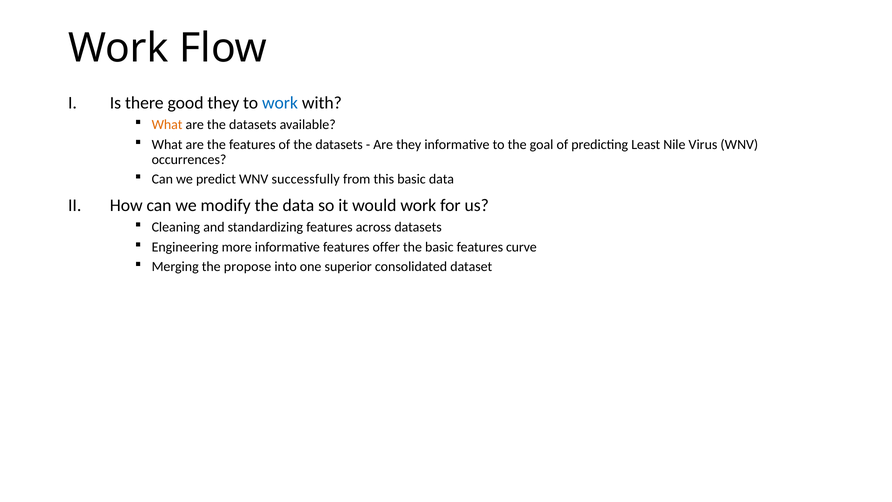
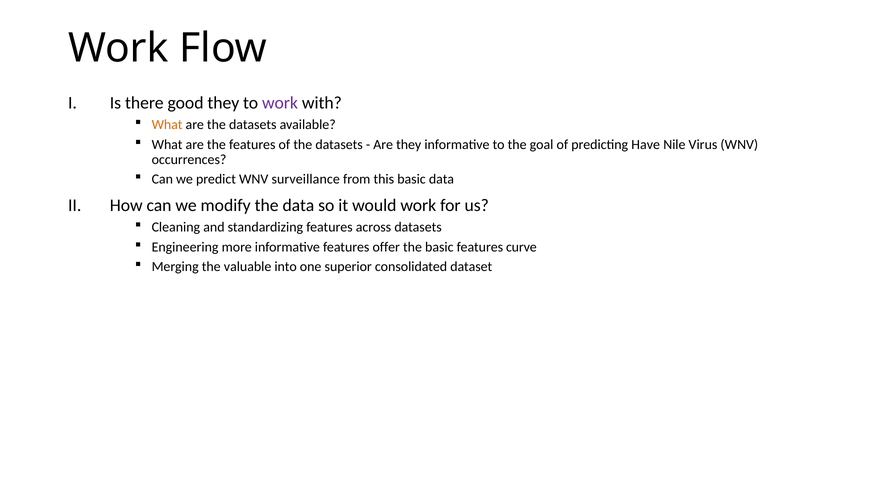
work at (280, 103) colour: blue -> purple
Least: Least -> Have
successfully: successfully -> surveillance
propose: propose -> valuable
